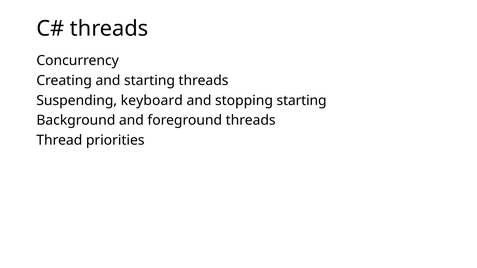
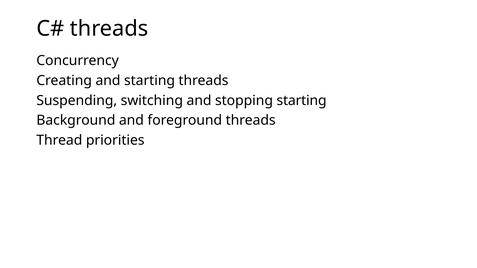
keyboard: keyboard -> switching
